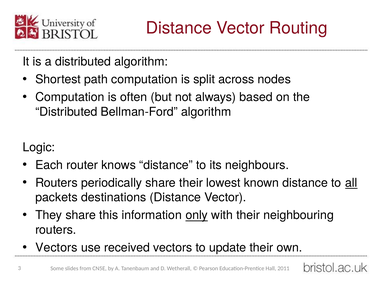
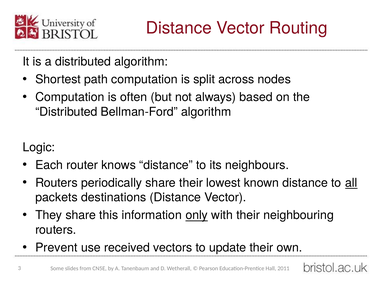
Vectors at (56, 247): Vectors -> Prevent
